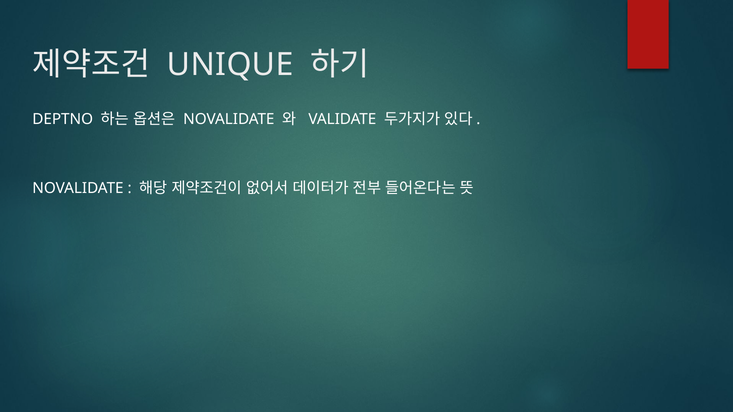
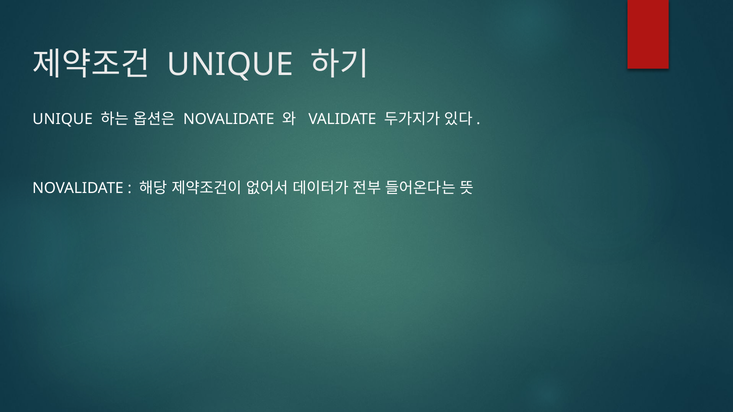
DEPTNO at (63, 119): DEPTNO -> UNIQUE
